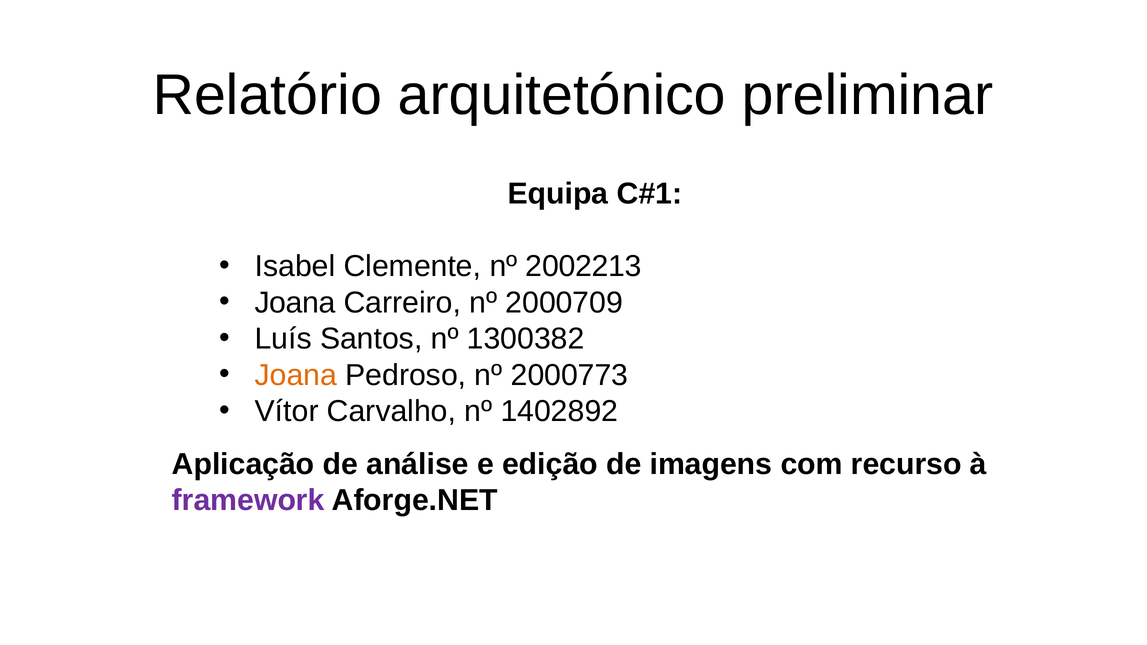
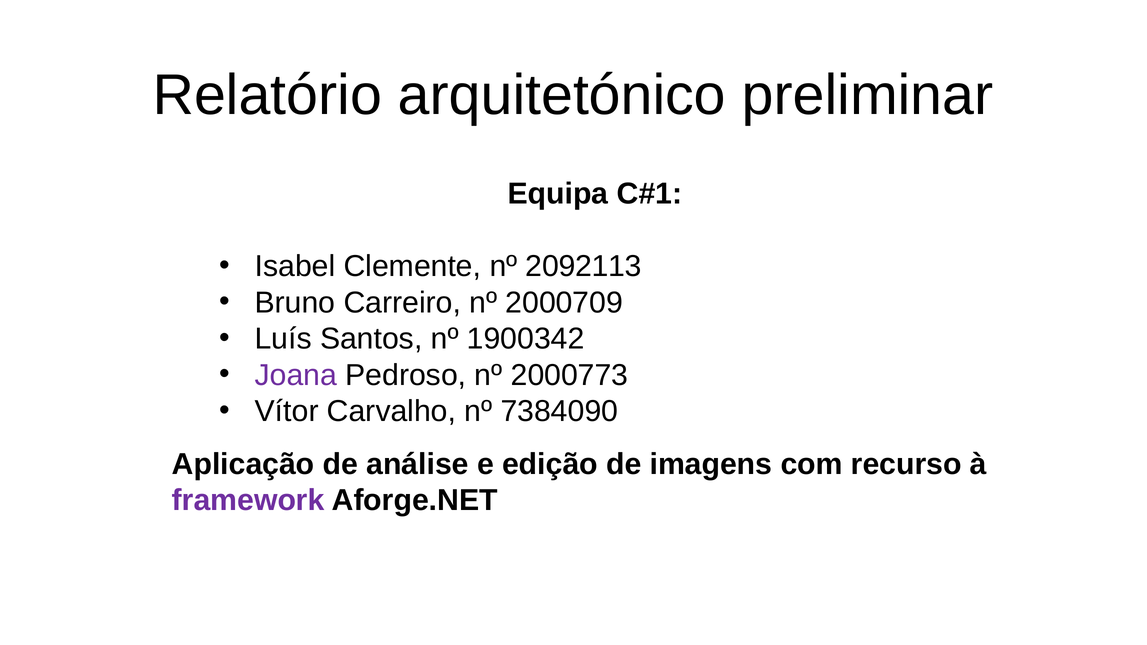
2002213: 2002213 -> 2092113
Joana at (295, 303): Joana -> Bruno
1300382: 1300382 -> 1900342
Joana at (296, 375) colour: orange -> purple
1402892: 1402892 -> 7384090
